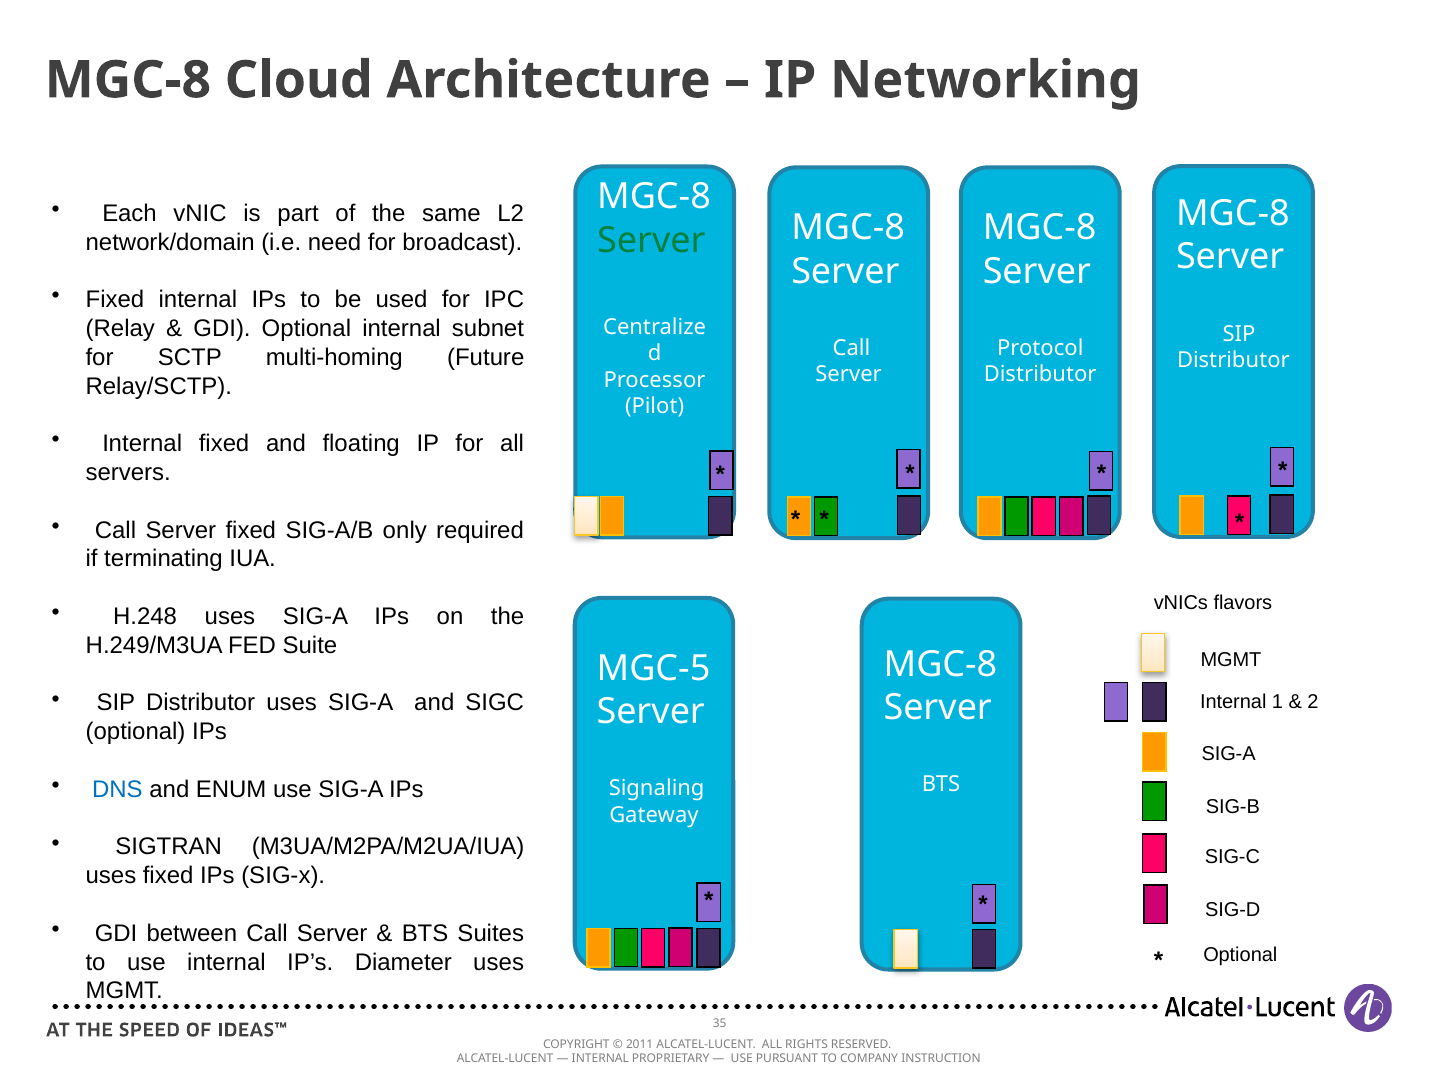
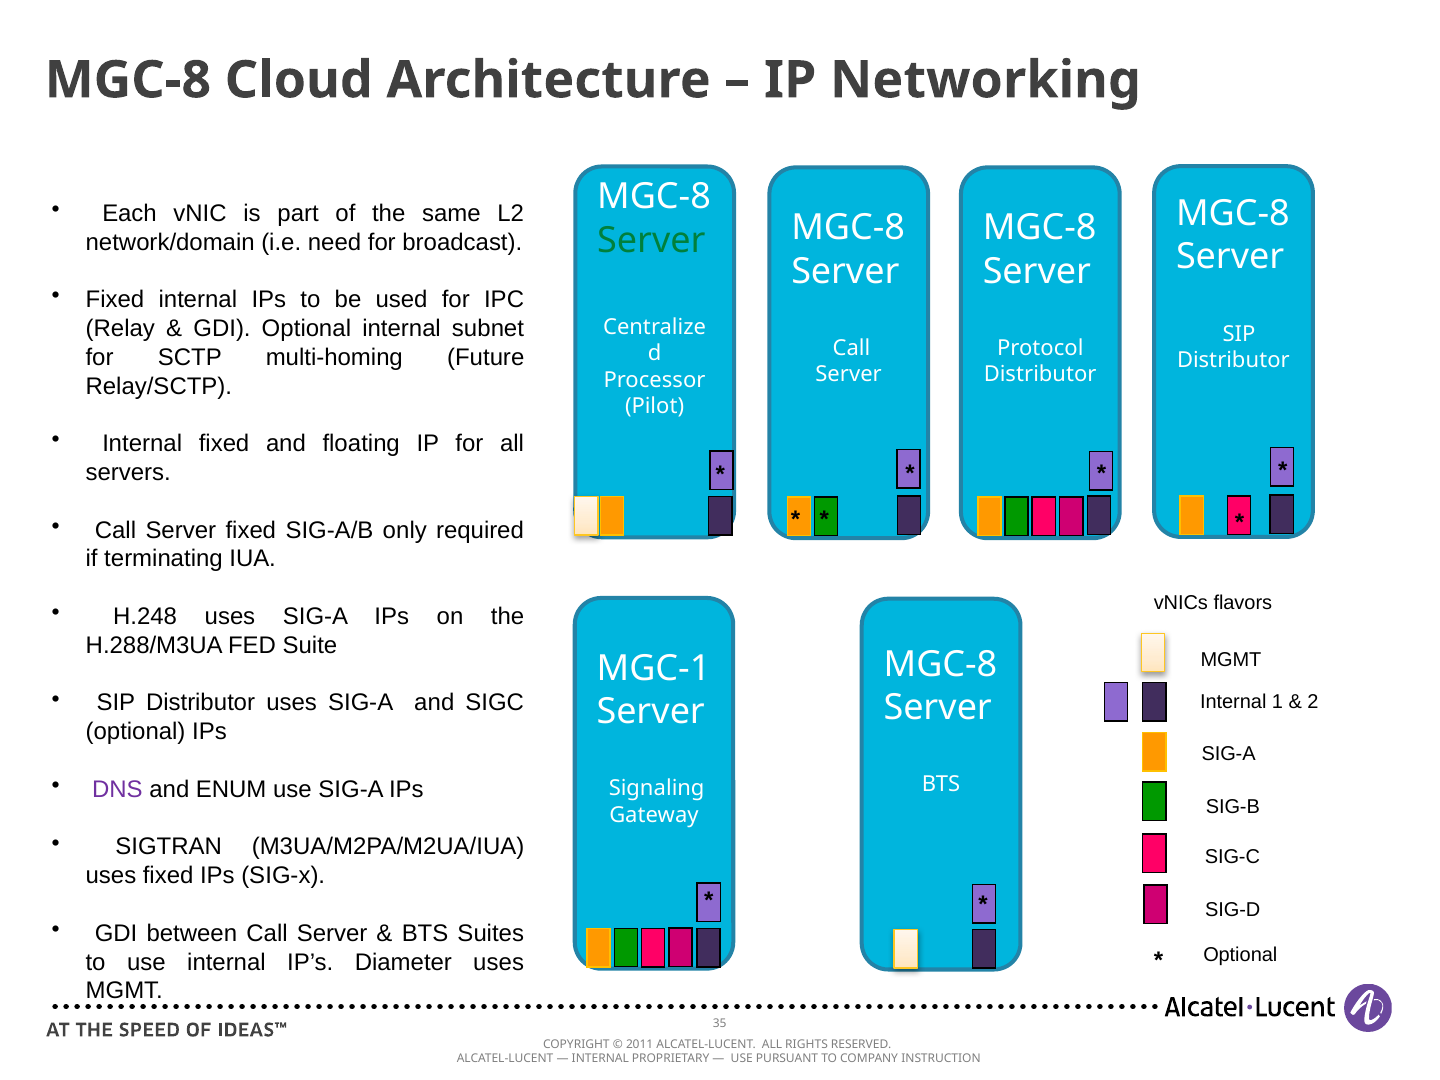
H.249/M3UA: H.249/M3UA -> H.288/M3UA
MGC-5: MGC-5 -> MGC-1
DNS colour: blue -> purple
